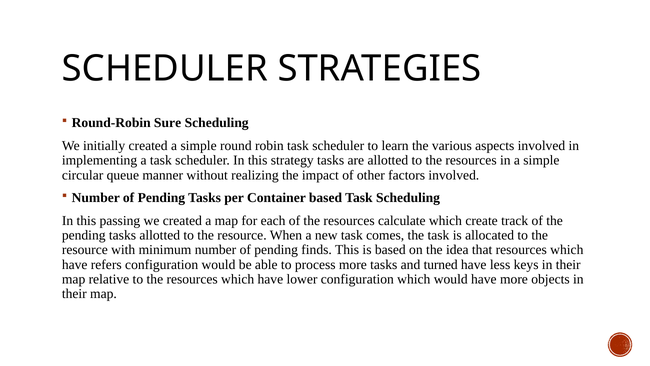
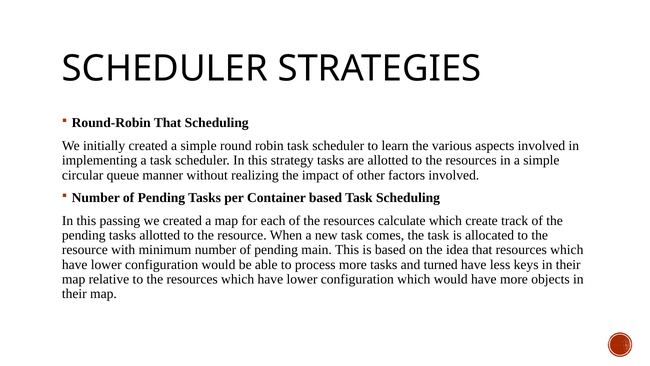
Round-Robin Sure: Sure -> That
finds: finds -> main
refers at (106, 264): refers -> lower
